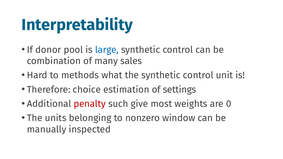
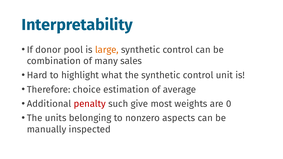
large colour: blue -> orange
methods: methods -> highlight
settings: settings -> average
window: window -> aspects
